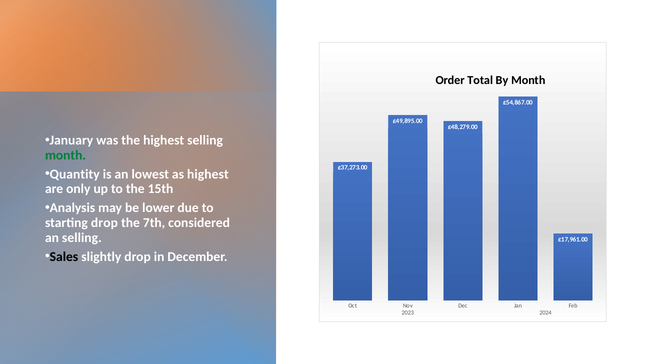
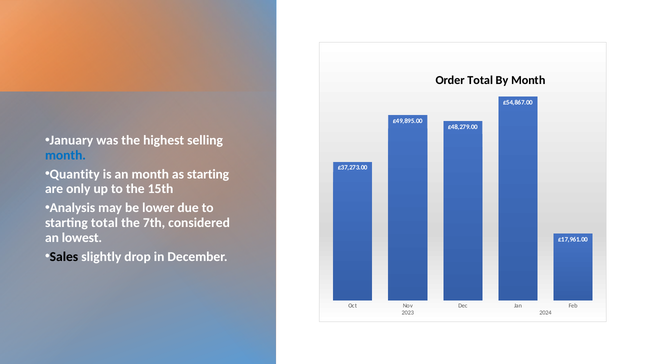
month at (65, 155) colour: green -> blue
an lowest: lowest -> month
as highest: highest -> starting
starting drop: drop -> total
an selling: selling -> lowest
